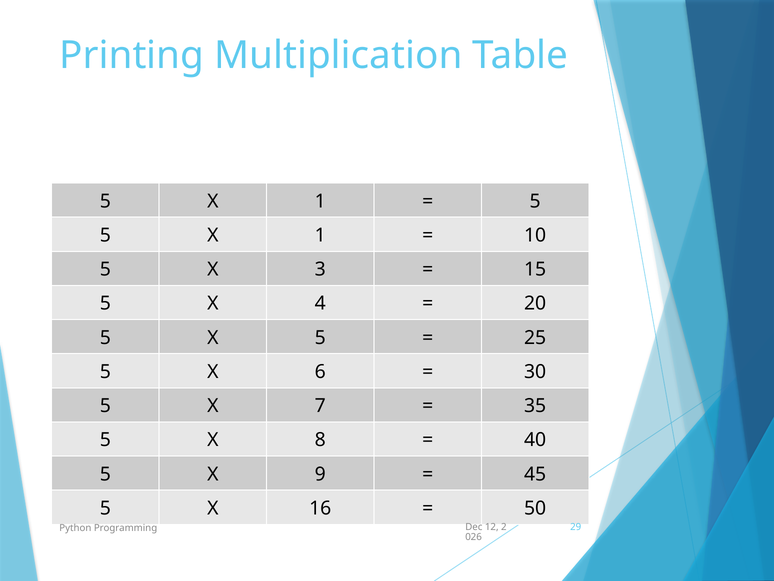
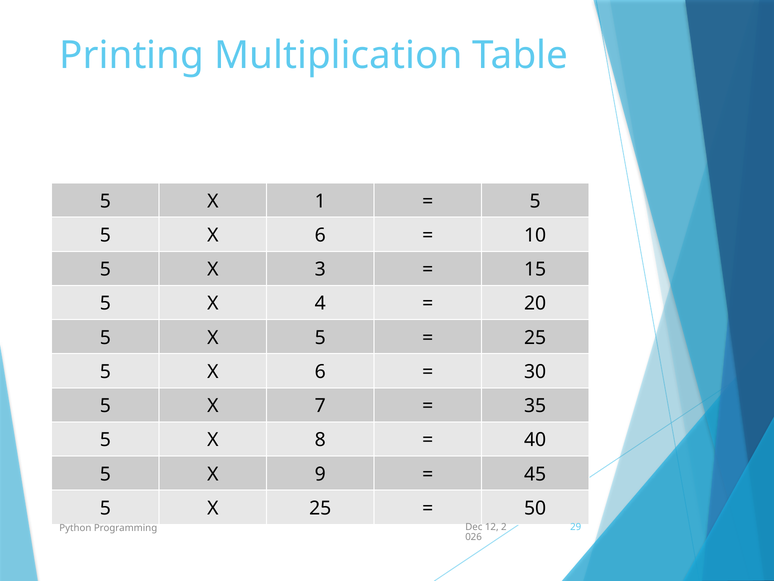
1 at (320, 235): 1 -> 6
X 16: 16 -> 25
